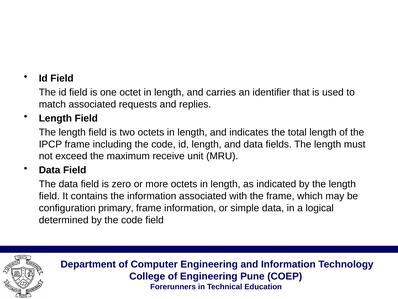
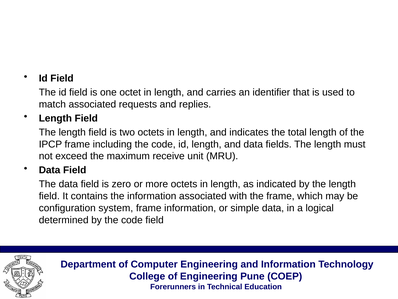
primary: primary -> system
